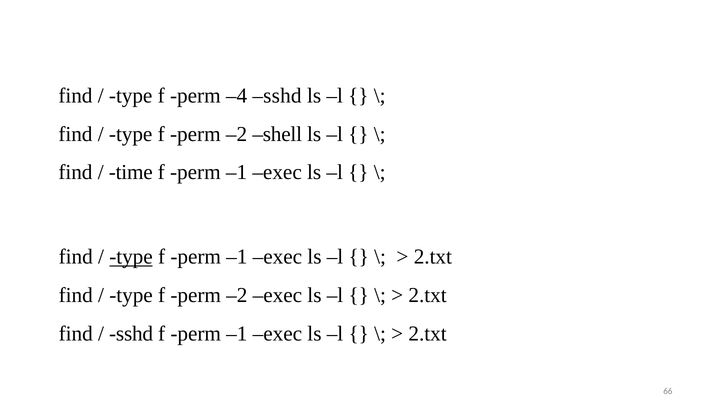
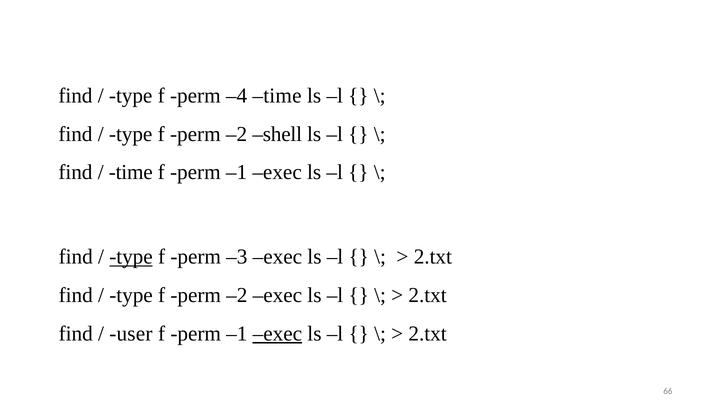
–4 sshd: sshd -> time
–1 at (237, 257): –1 -> –3
sshd at (131, 333): sshd -> user
exec at (277, 333) underline: none -> present
